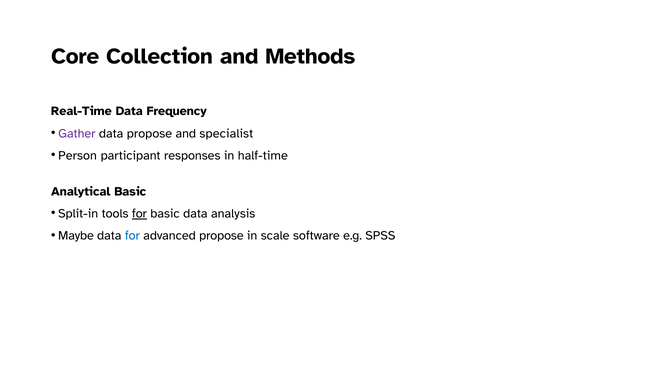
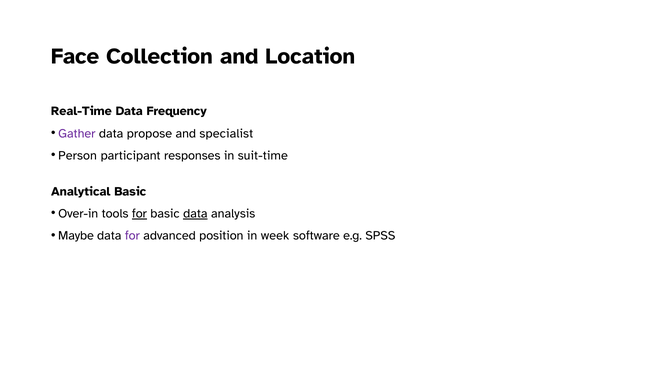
Core: Core -> Face
Methods: Methods -> Location
half-time: half-time -> suit-time
Split-in: Split-in -> Over-in
data at (195, 213) underline: none -> present
for at (132, 235) colour: blue -> purple
advanced propose: propose -> position
scale: scale -> week
